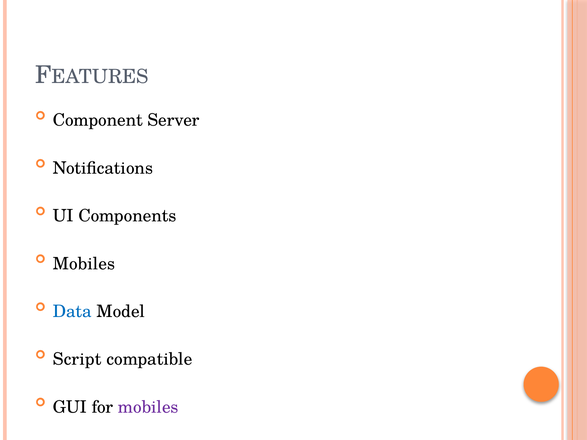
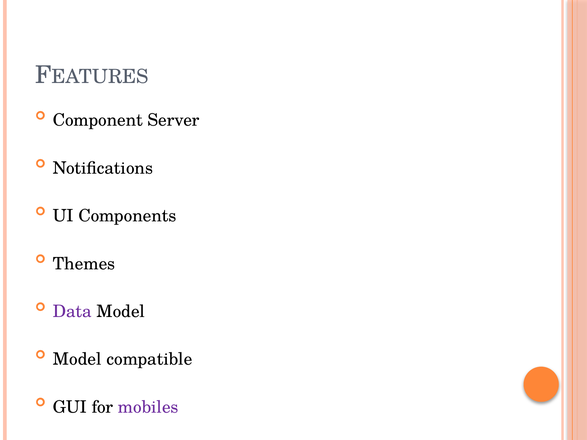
Mobiles at (84, 264): Mobiles -> Themes
Data colour: blue -> purple
Script at (77, 359): Script -> Model
